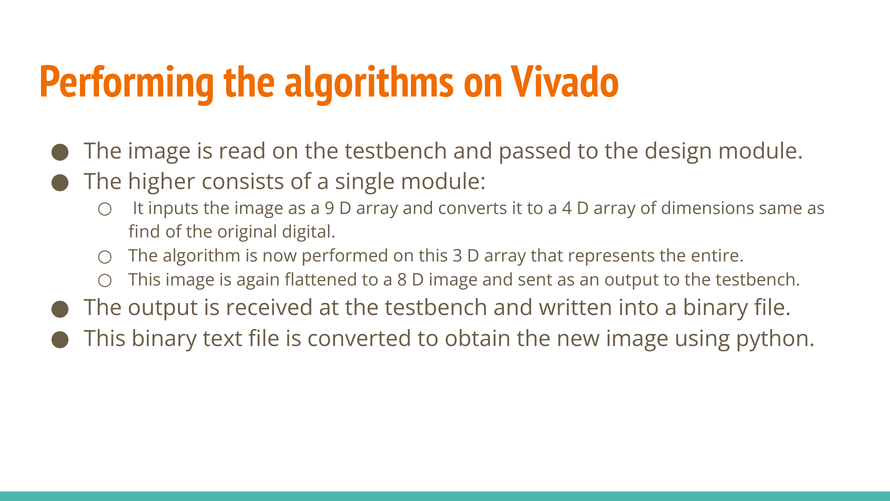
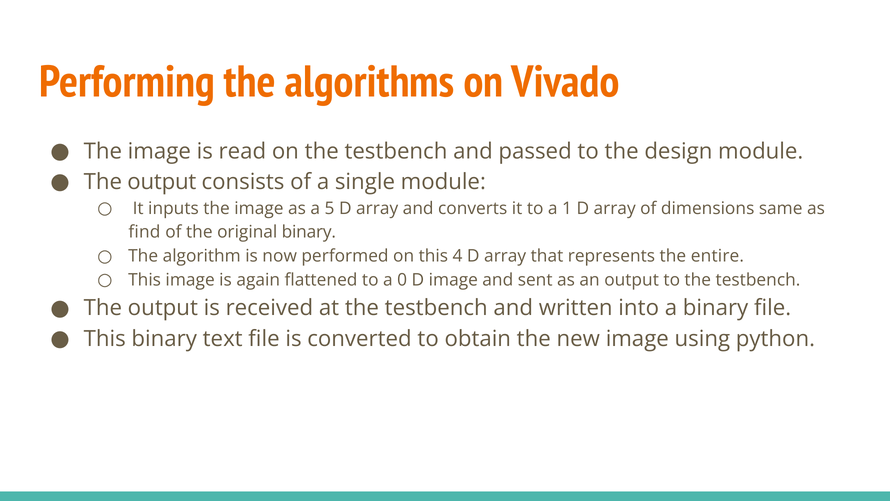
higher at (162, 182): higher -> output
9: 9 -> 5
4: 4 -> 1
original digital: digital -> binary
3: 3 -> 4
8: 8 -> 0
